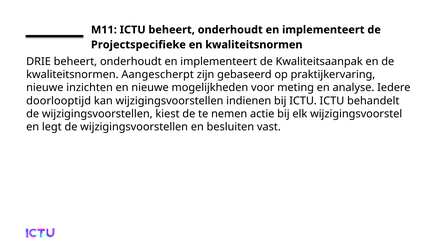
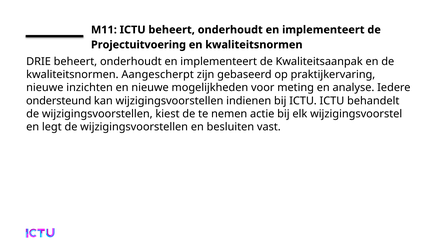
Projectspecifieke: Projectspecifieke -> Projectuitvoering
doorlooptijd: doorlooptijd -> ondersteund
